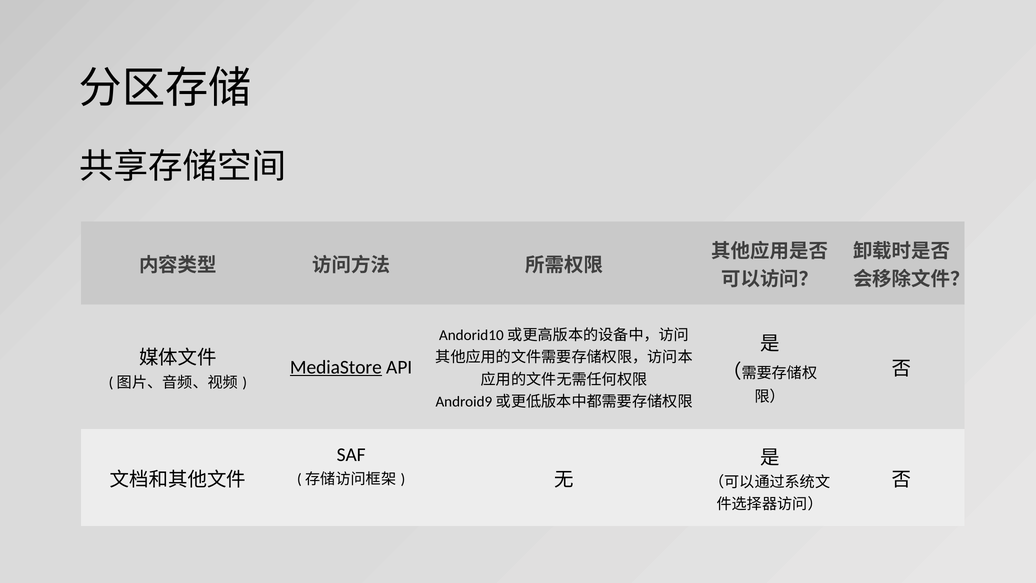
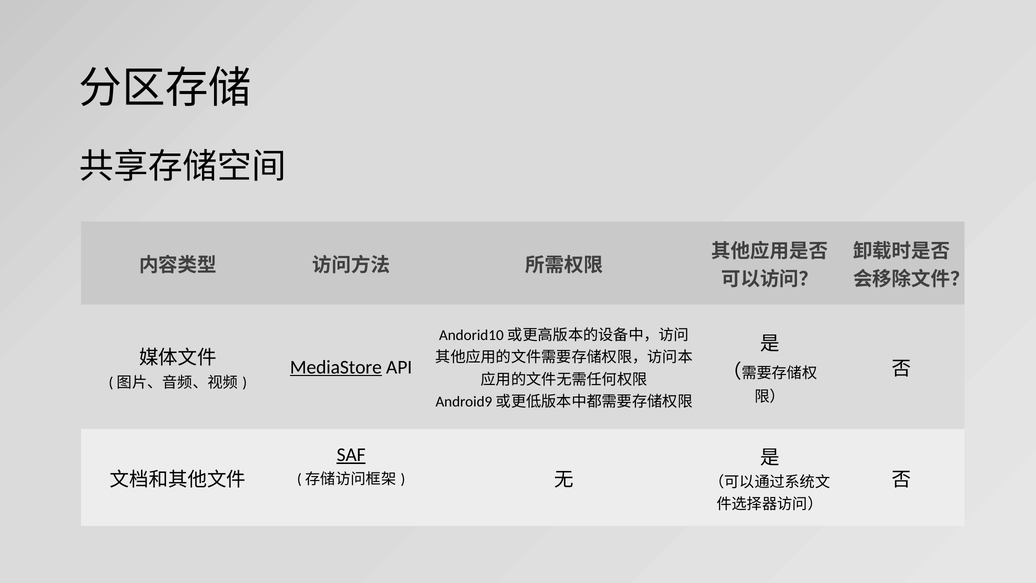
SAF underline: none -> present
